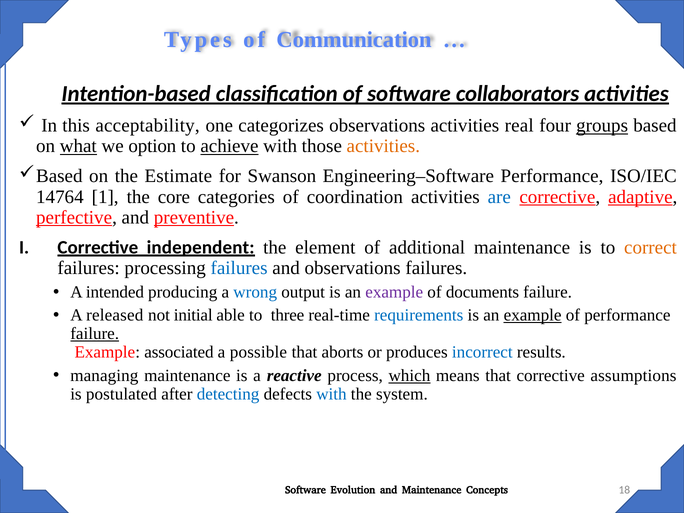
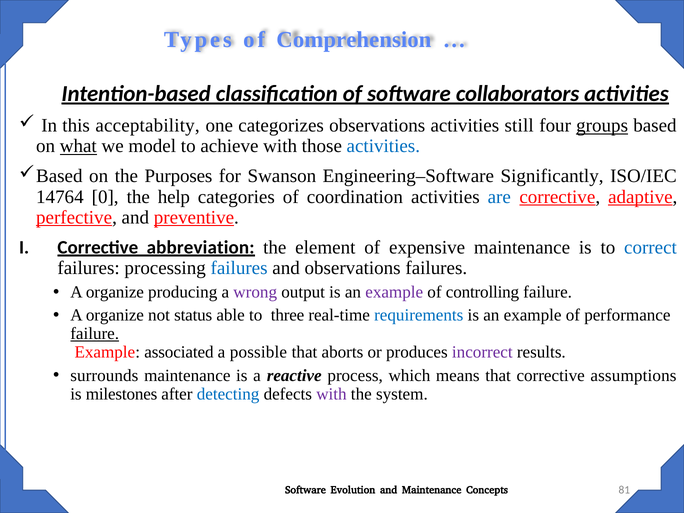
Communication: Communication -> Comprehension
real: real -> still
option: option -> model
achieve underline: present -> none
activities at (383, 146) colour: orange -> blue
Estimate: Estimate -> Purposes
Engineering–Software Performance: Performance -> Significantly
1: 1 -> 0
core: core -> help
independent: independent -> abbreviation
additional: additional -> expensive
correct colour: orange -> blue
intended at (115, 292): intended -> organize
wrong colour: blue -> purple
documents: documents -> controlling
released at (115, 315): released -> organize
initial: initial -> status
example at (533, 315) underline: present -> none
incorrect colour: blue -> purple
managing: managing -> surrounds
which underline: present -> none
postulated: postulated -> milestones
with at (331, 394) colour: blue -> purple
18: 18 -> 81
